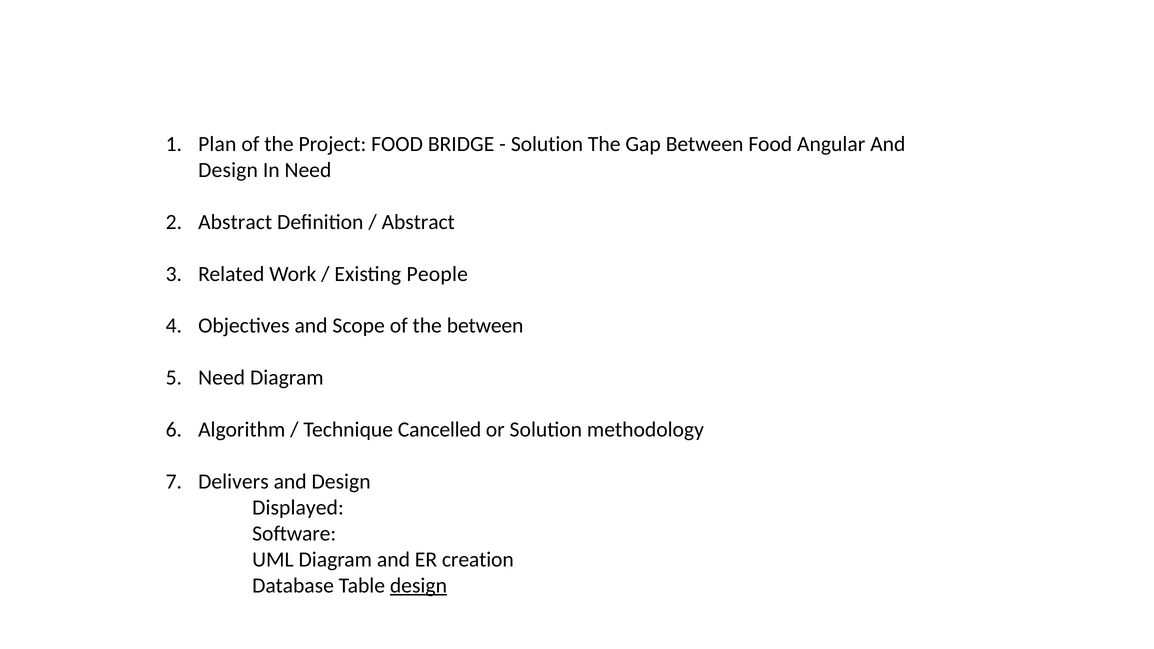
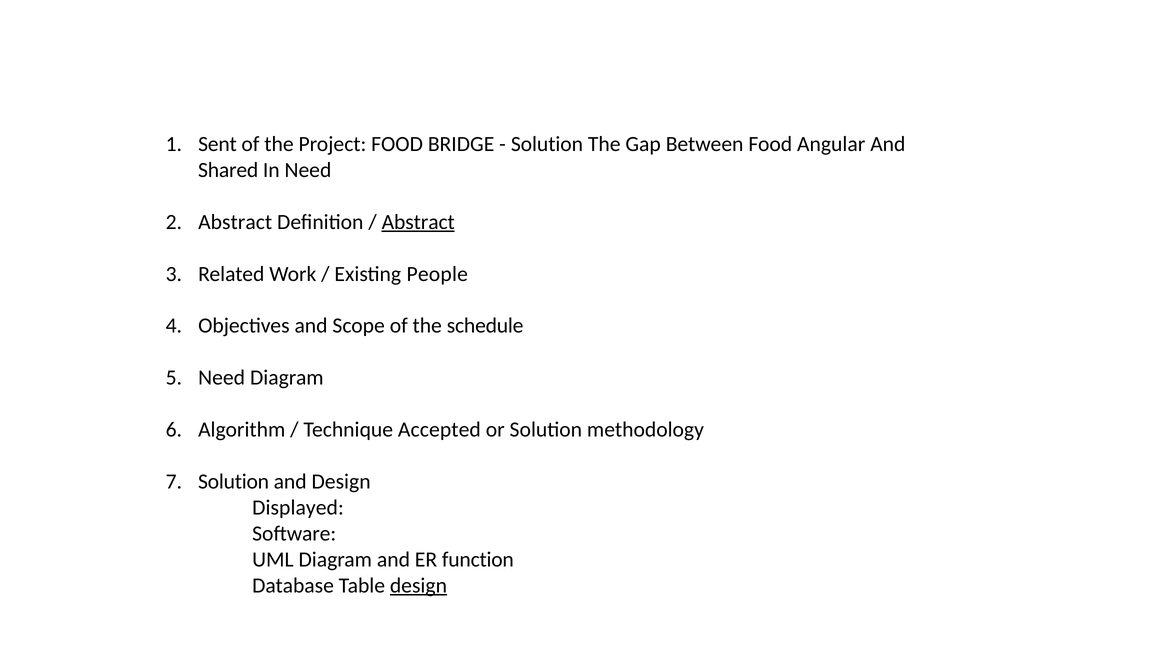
Plan: Plan -> Sent
Design at (228, 170): Design -> Shared
Abstract at (418, 222) underline: none -> present
the between: between -> schedule
Cancelled: Cancelled -> Accepted
Delivers at (233, 482): Delivers -> Solution
creation: creation -> function
